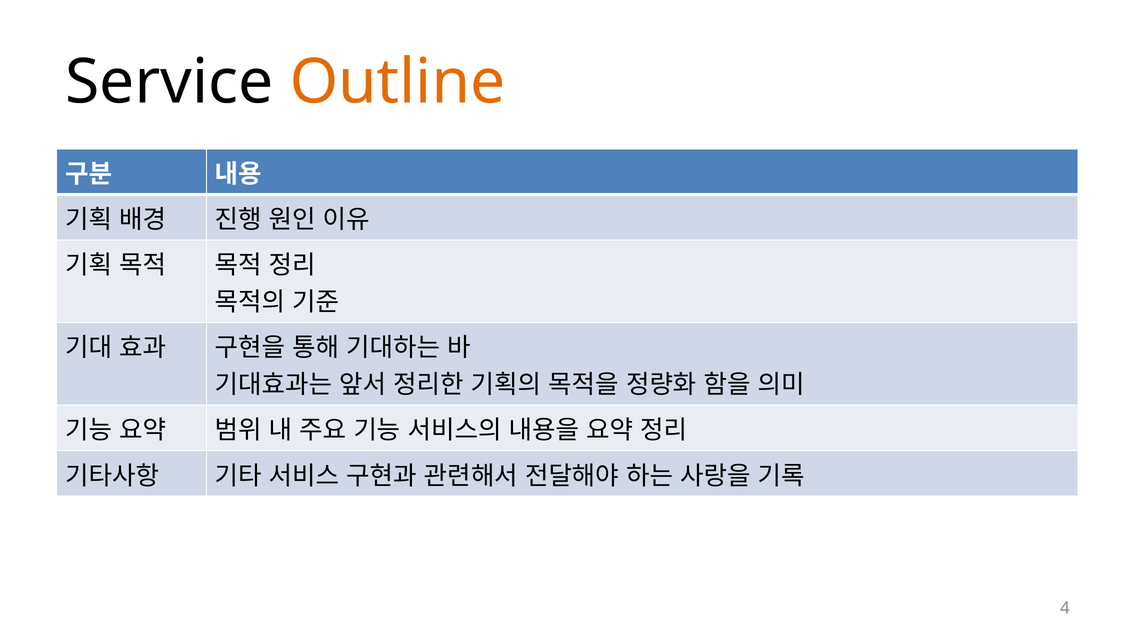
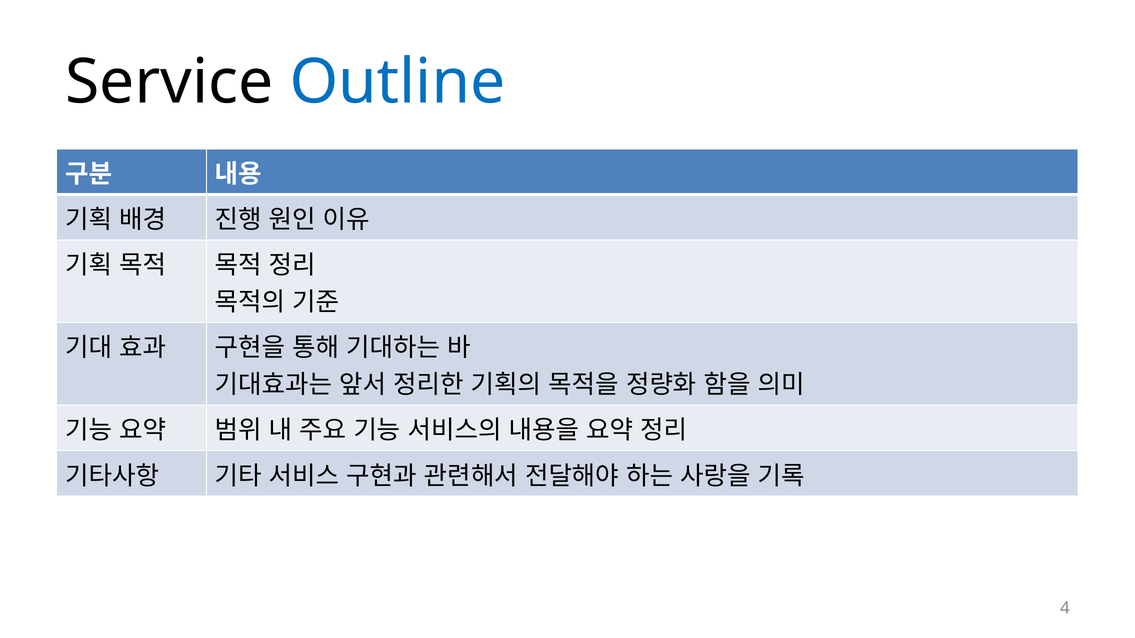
Outline colour: orange -> blue
